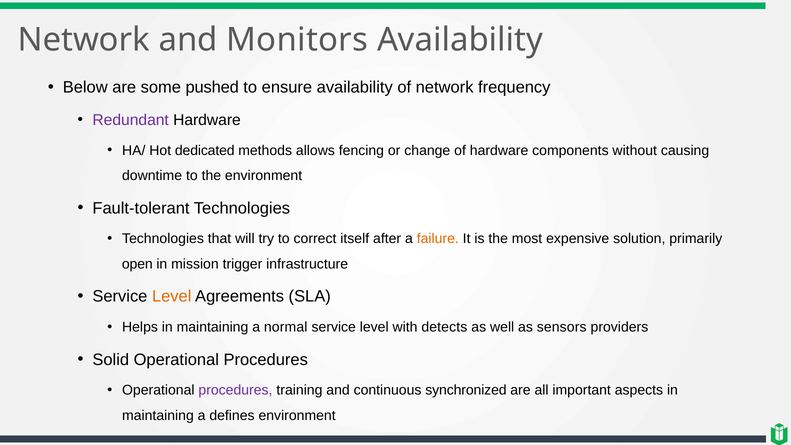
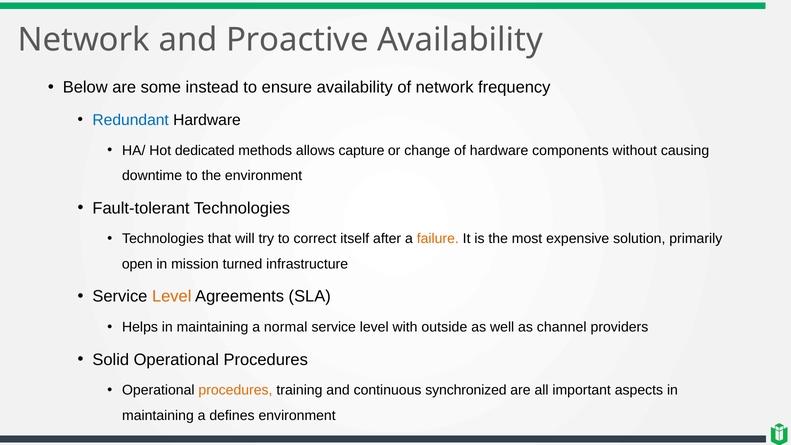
Monitors: Monitors -> Proactive
pushed: pushed -> instead
Redundant colour: purple -> blue
fencing: fencing -> capture
trigger: trigger -> turned
detects: detects -> outside
sensors: sensors -> channel
procedures at (235, 390) colour: purple -> orange
